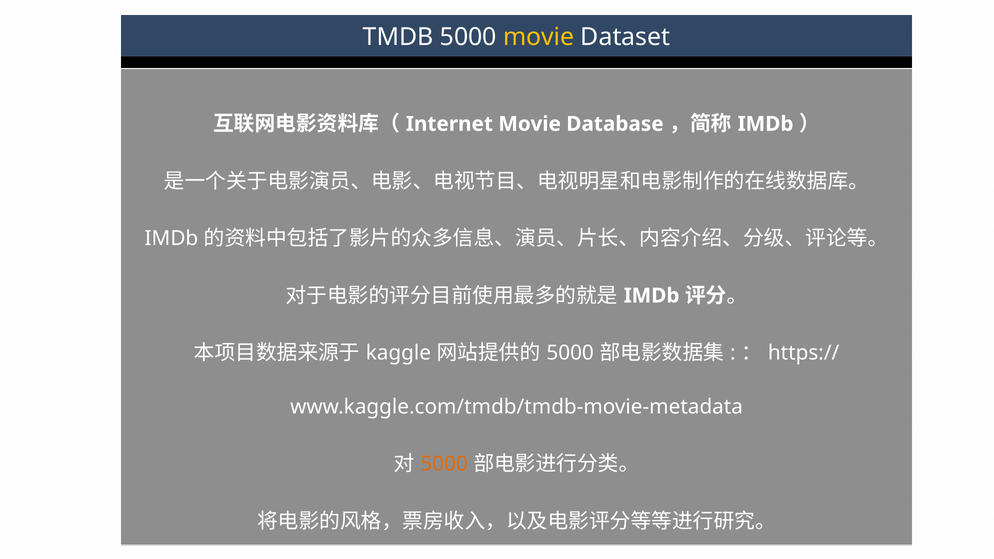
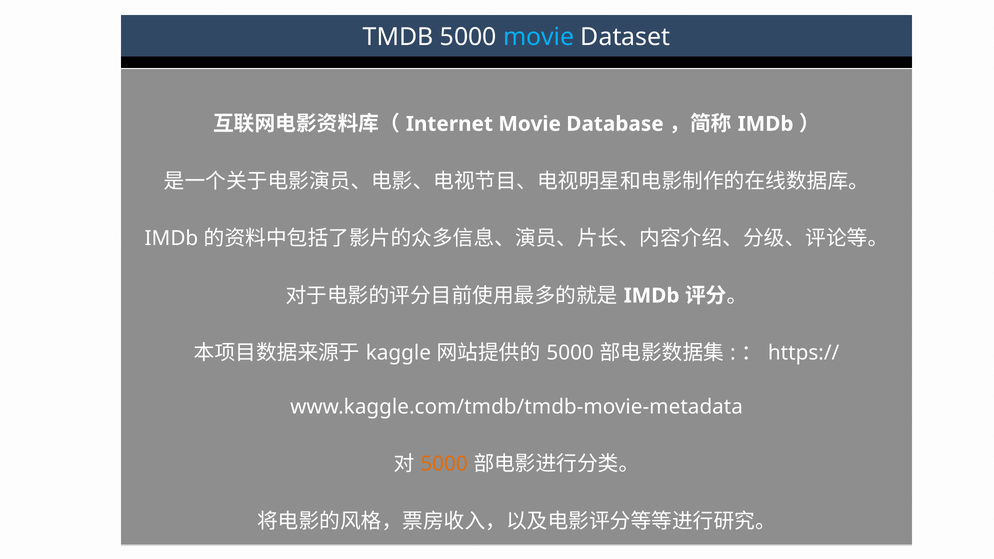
movie at (539, 37) colour: yellow -> light blue
